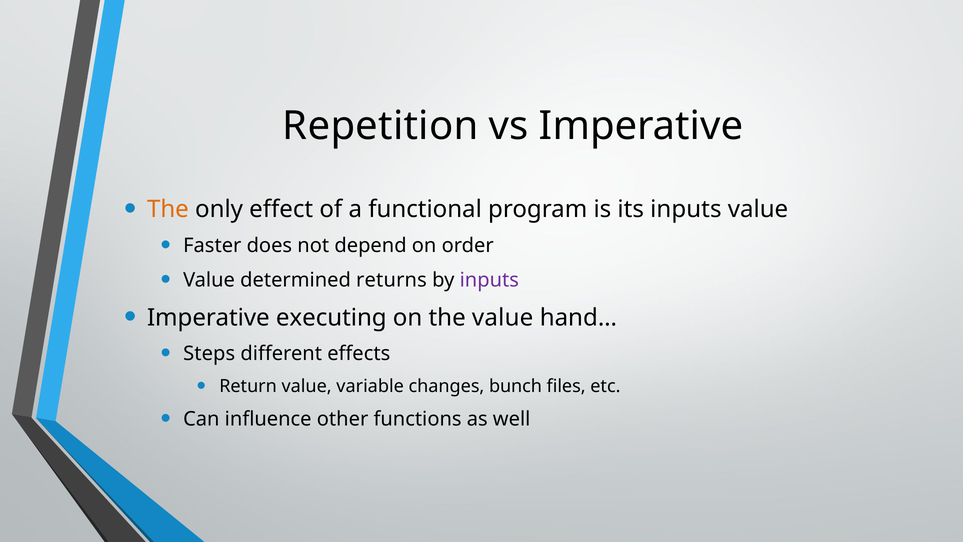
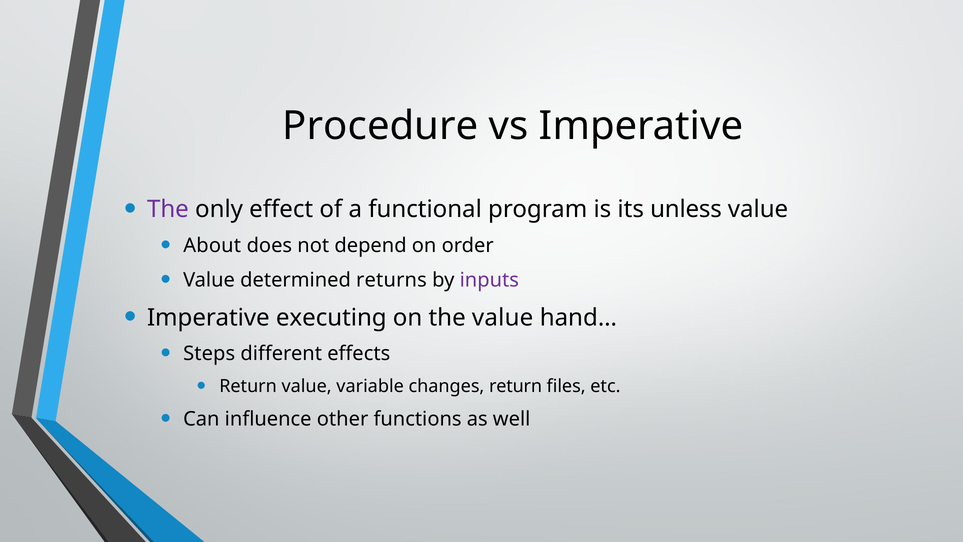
Repetition: Repetition -> Procedure
The at (168, 209) colour: orange -> purple
its inputs: inputs -> unless
Faster: Faster -> About
changes bunch: bunch -> return
